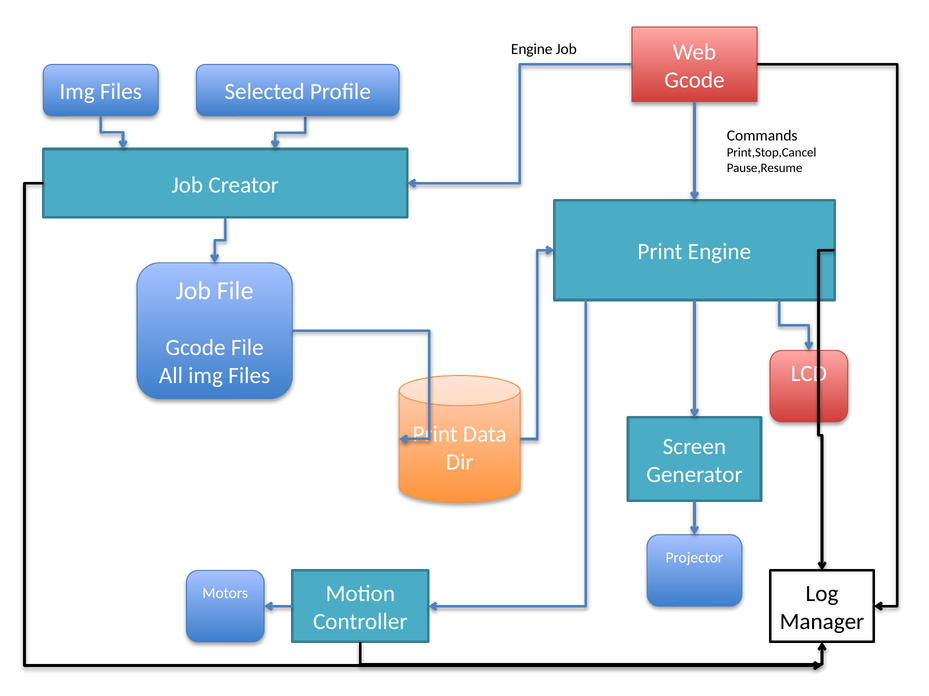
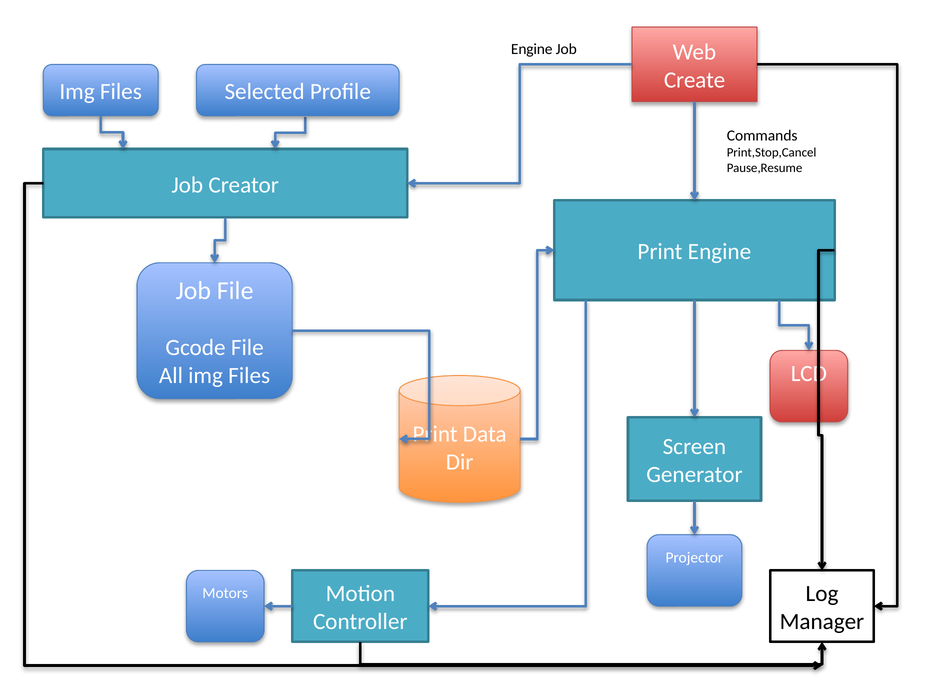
Gcode at (694, 80): Gcode -> Create
